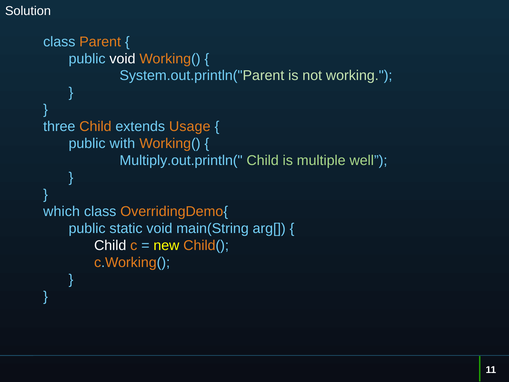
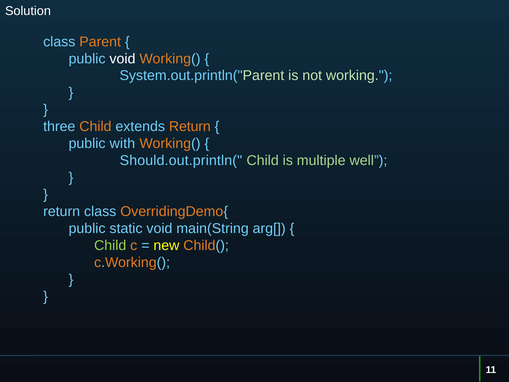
extends Usage: Usage -> Return
Multiply.out.println(: Multiply.out.println( -> Should.out.println(
which at (62, 211): which -> return
Child at (110, 245) colour: white -> light green
